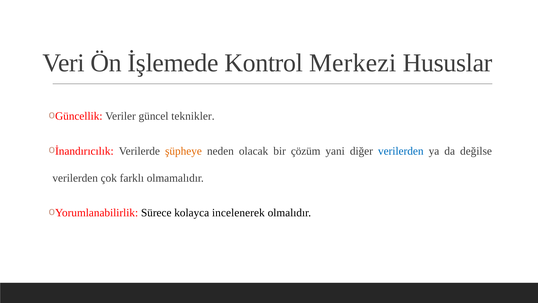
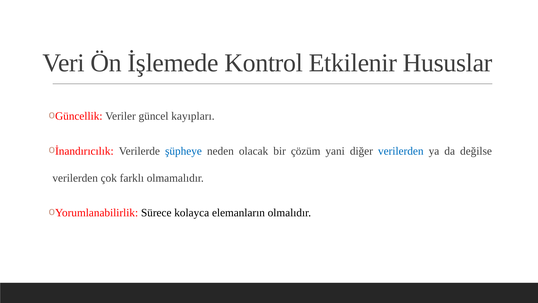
Merkezi: Merkezi -> Etkilenir
teknikler: teknikler -> kayıpları
şüpheye colour: orange -> blue
incelenerek: incelenerek -> elemanların
